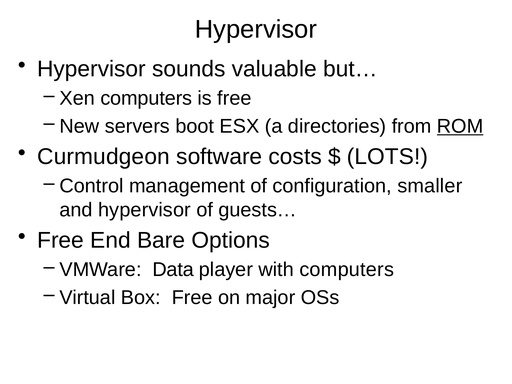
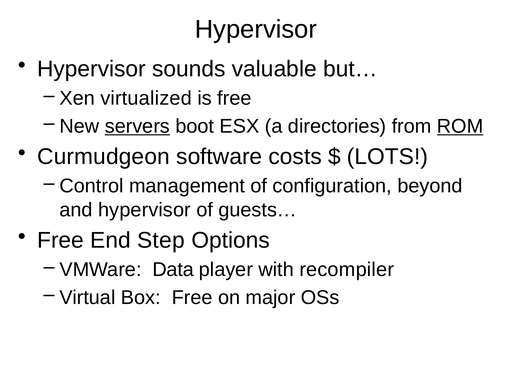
Xen computers: computers -> virtualized
servers underline: none -> present
smaller: smaller -> beyond
Bare: Bare -> Step
with computers: computers -> recompiler
